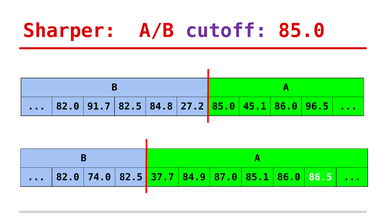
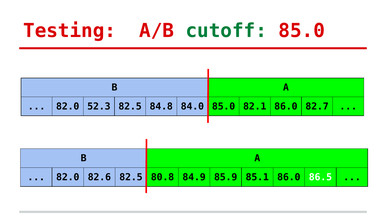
Sharper: Sharper -> Testing
cutoff colour: purple -> green
91.7: 91.7 -> 52.3
27.2: 27.2 -> 84.0
45.1: 45.1 -> 82.1
96.5: 96.5 -> 82.7
74.0: 74.0 -> 82.6
37.7: 37.7 -> 80.8
87.0: 87.0 -> 85.9
